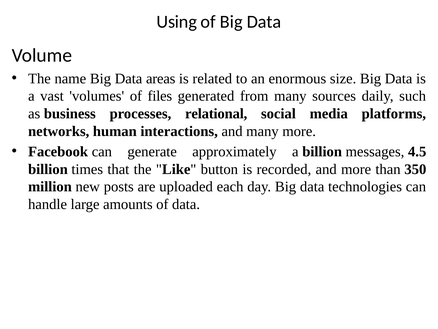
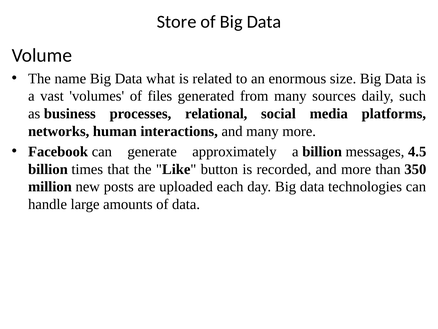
Using: Using -> Store
areas: areas -> what
